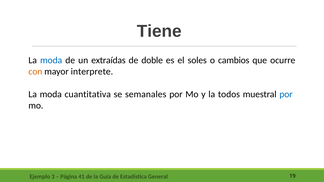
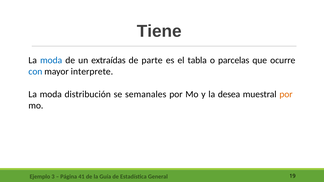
doble: doble -> parte
soles: soles -> tabla
cambios: cambios -> parcelas
con colour: orange -> blue
cuantitativa: cuantitativa -> distribución
todos: todos -> desea
por at (286, 94) colour: blue -> orange
